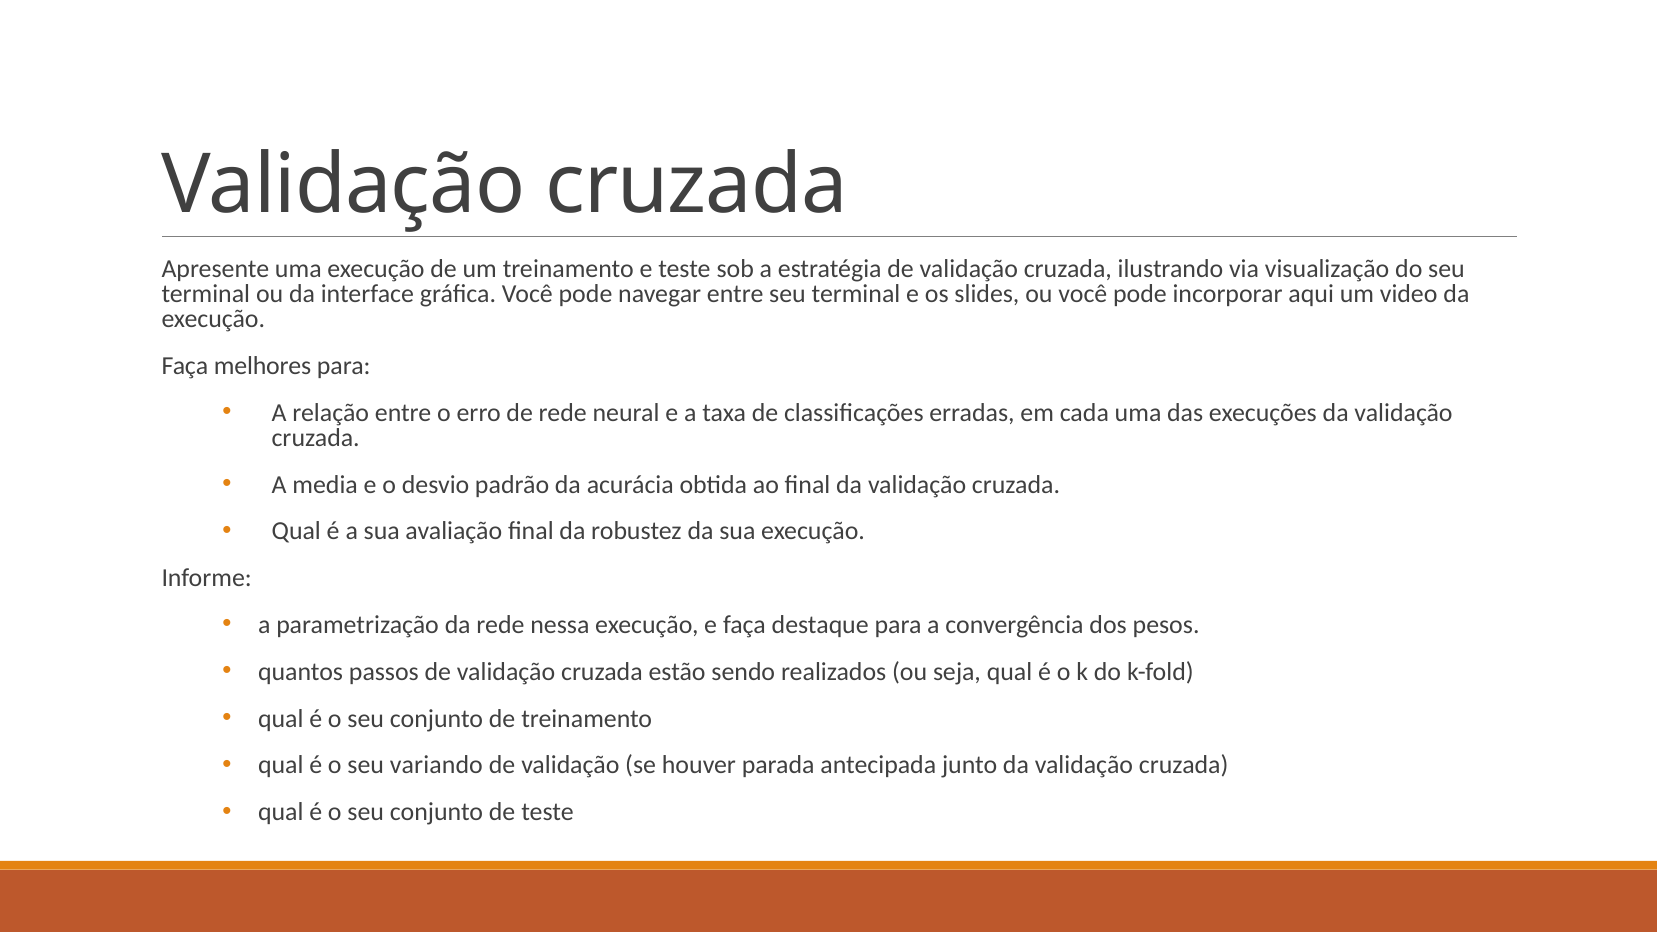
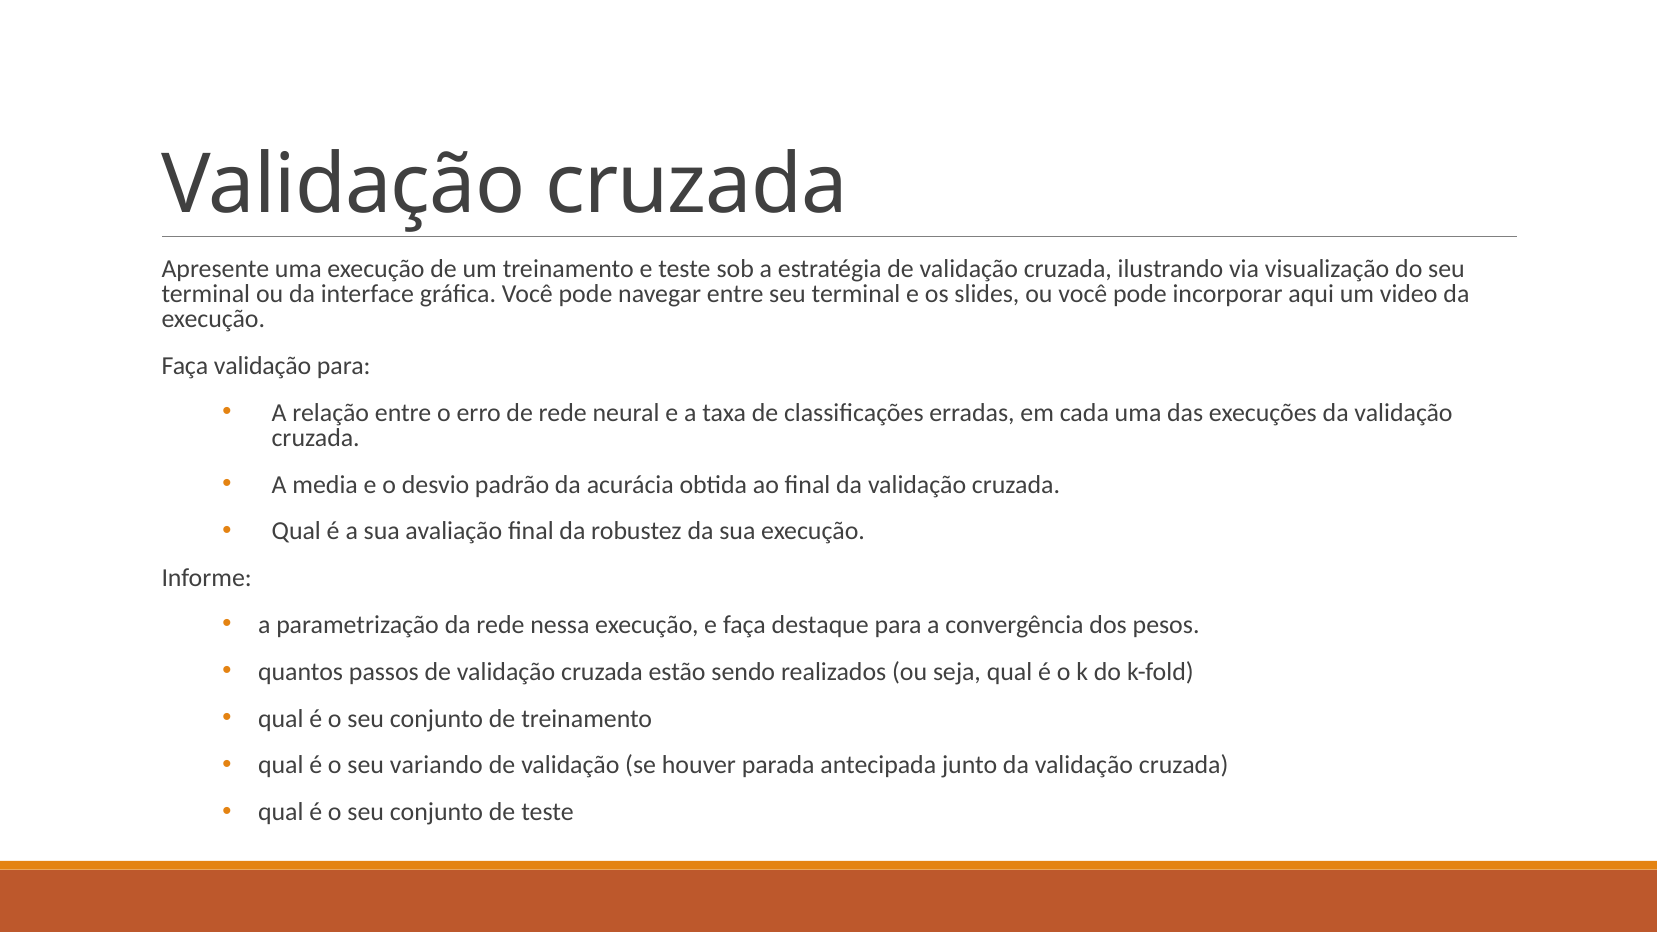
Faça melhores: melhores -> validação
